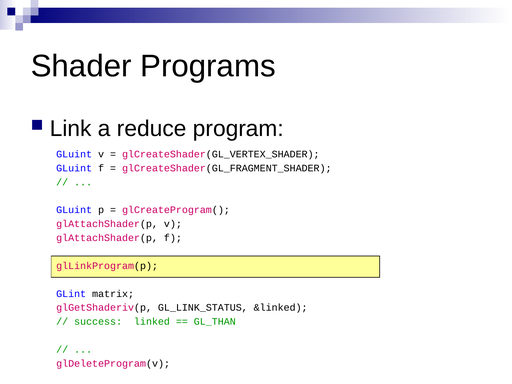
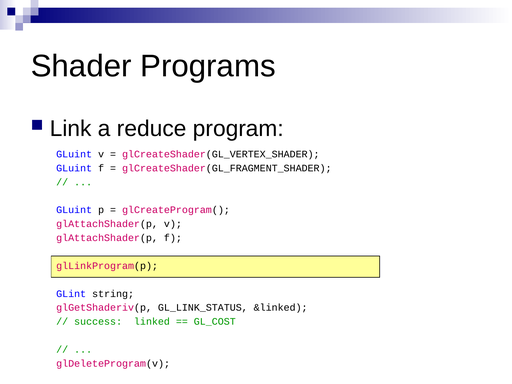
matrix: matrix -> string
GL_THAN: GL_THAN -> GL_COST
